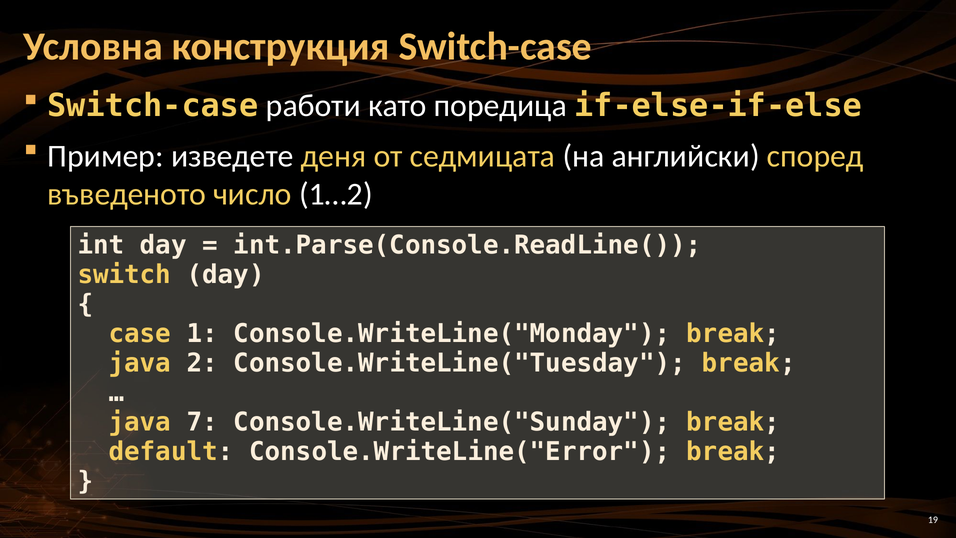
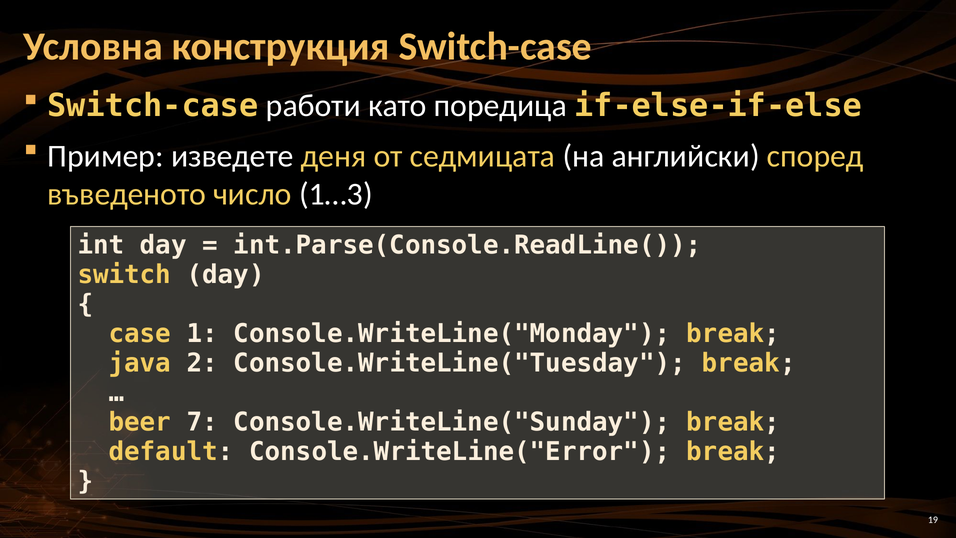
1…2: 1…2 -> 1…3
java at (140, 422): java -> beer
